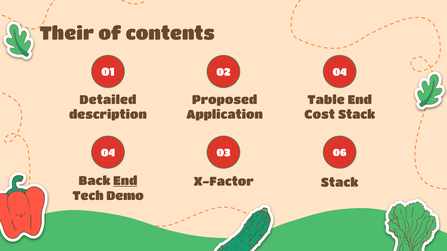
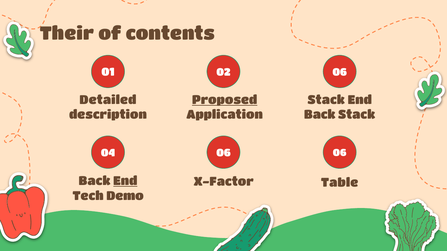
02 04: 04 -> 06
Proposed underline: none -> present
Table at (326, 100): Table -> Stack
Cost at (320, 115): Cost -> Back
04 03: 03 -> 06
X-Factor Stack: Stack -> Table
